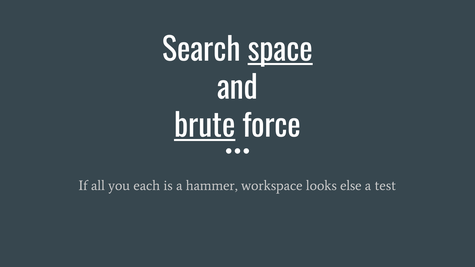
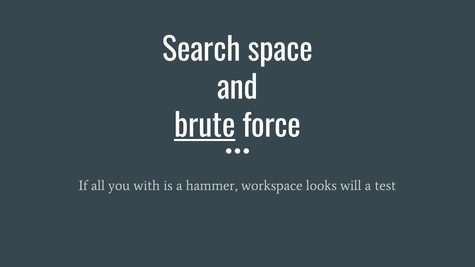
space underline: present -> none
each: each -> with
else: else -> will
